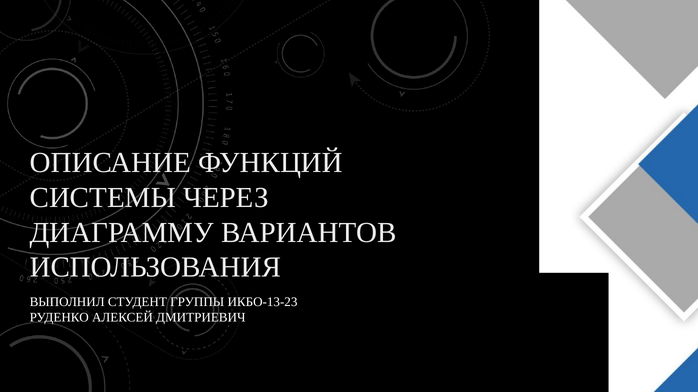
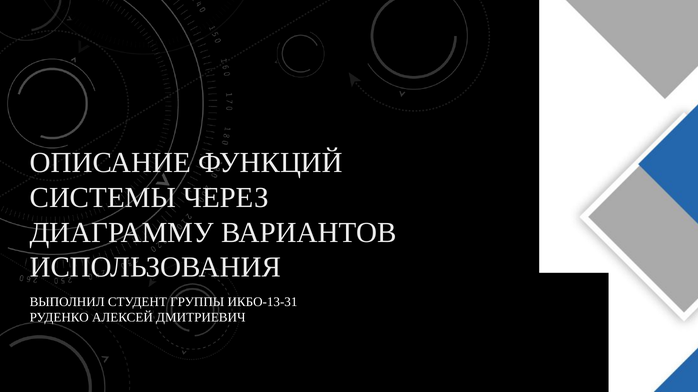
ИКБО-13-23: ИКБО-13-23 -> ИКБО-13-31
